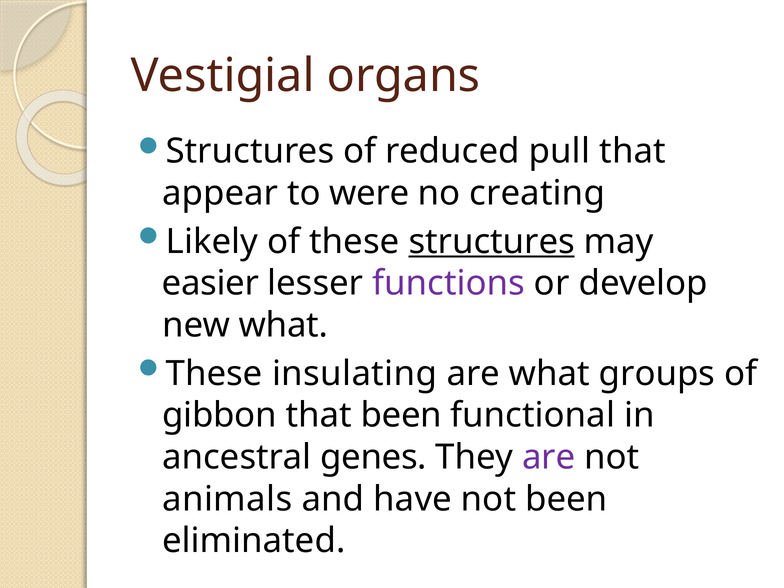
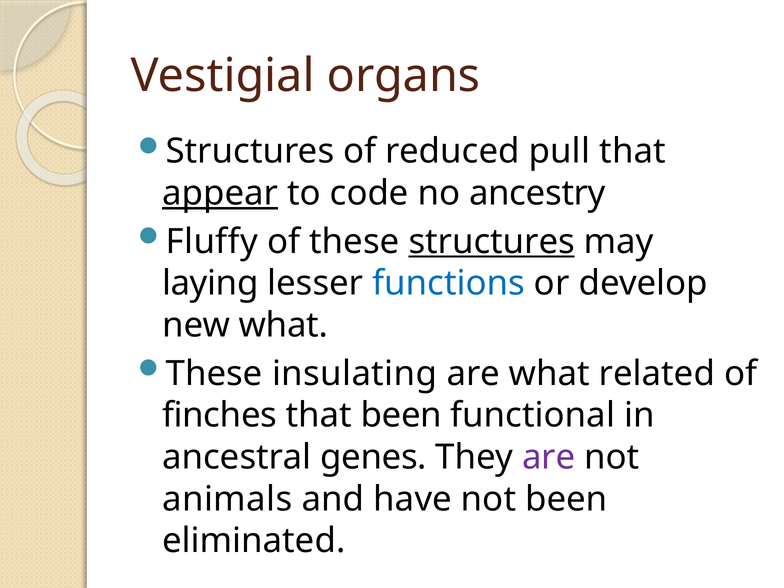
appear underline: none -> present
were: were -> code
creating: creating -> ancestry
Likely: Likely -> Fluffy
easier: easier -> laying
functions colour: purple -> blue
groups: groups -> related
gibbon: gibbon -> finches
